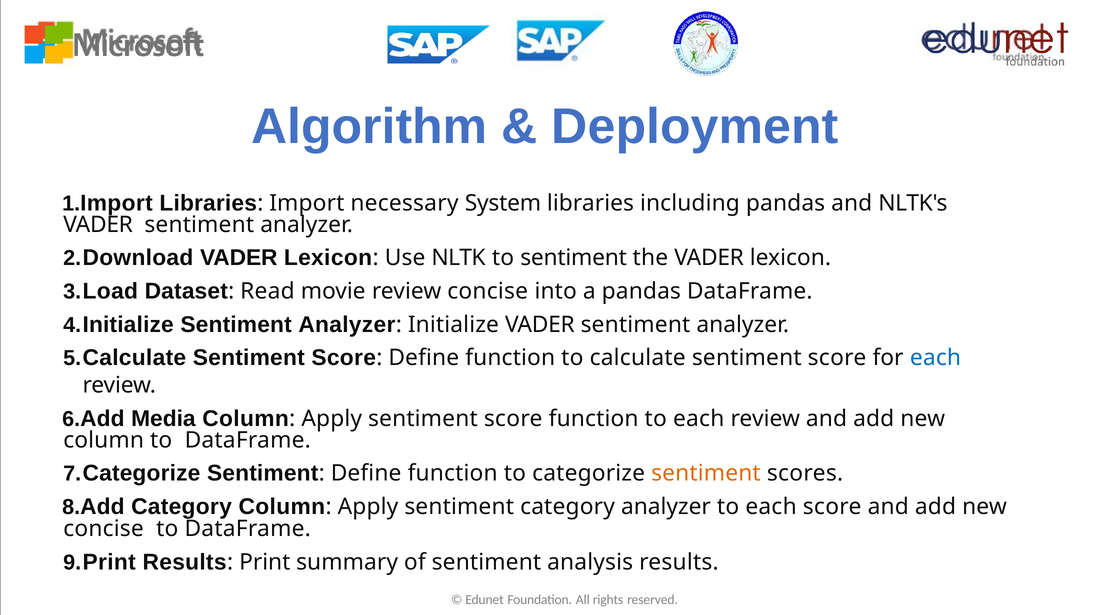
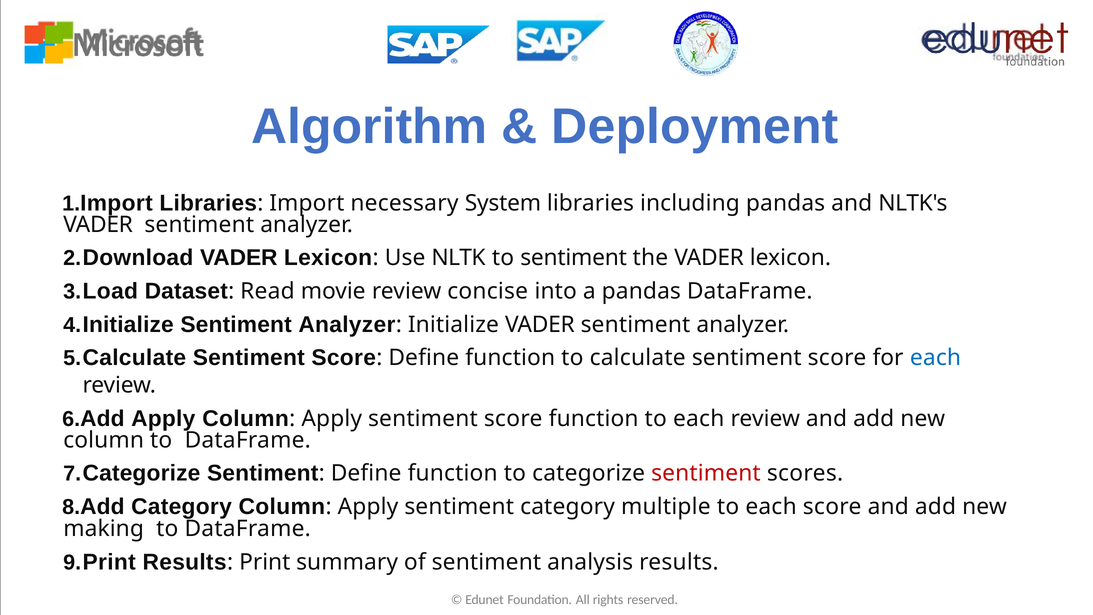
Media at (163, 419): Media -> Apply
sentiment at (706, 473) colour: orange -> red
category analyzer: analyzer -> multiple
concise at (104, 529): concise -> making
